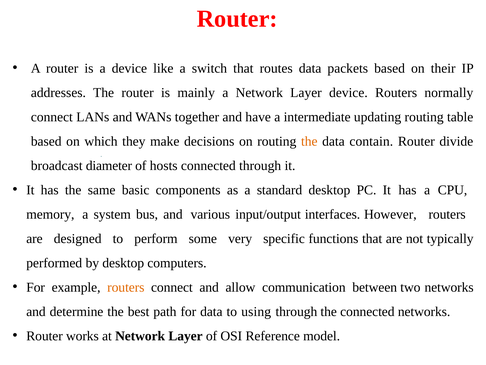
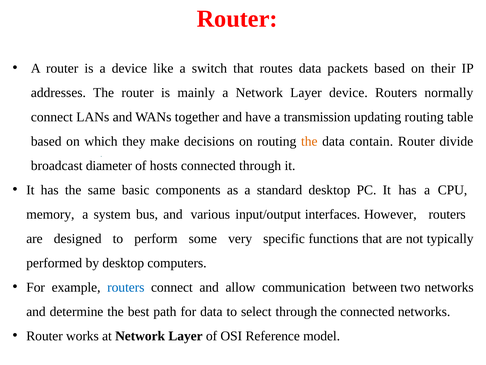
intermediate: intermediate -> transmission
routers at (126, 287) colour: orange -> blue
using: using -> select
